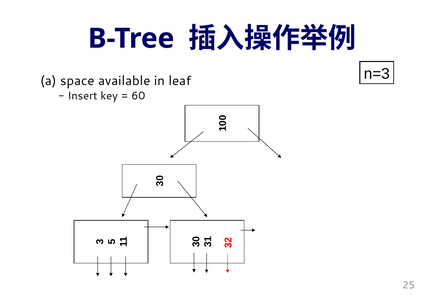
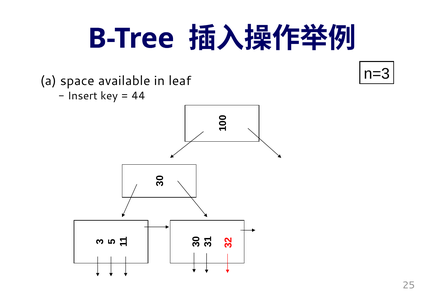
60: 60 -> 44
